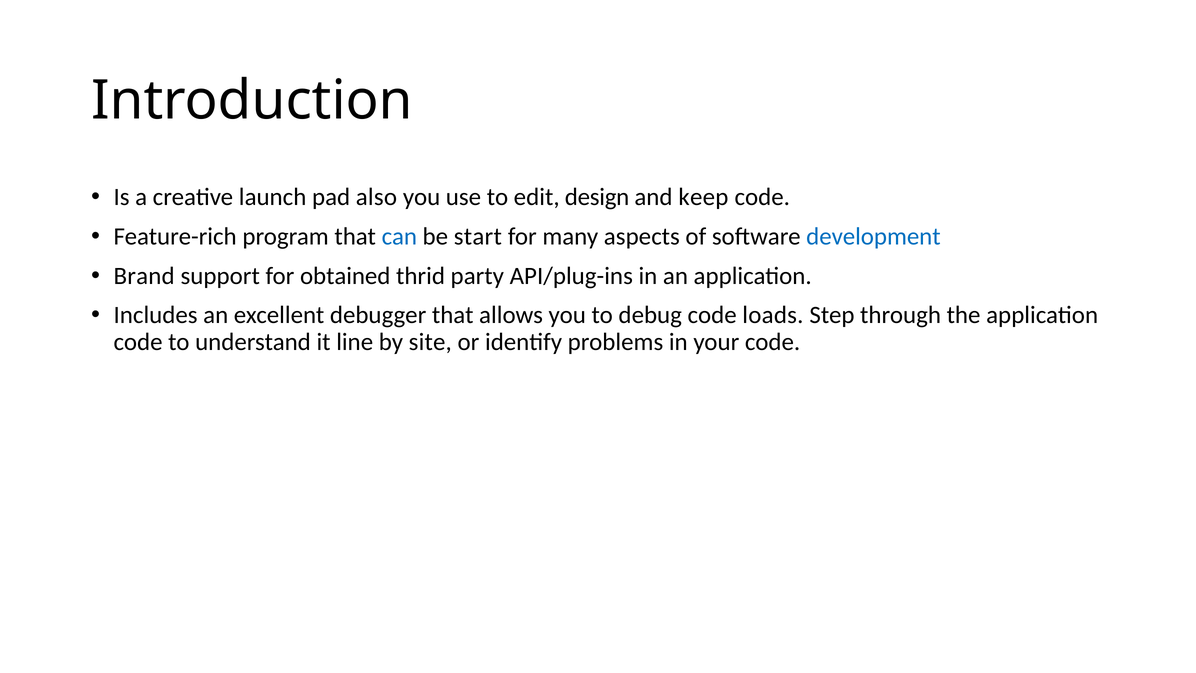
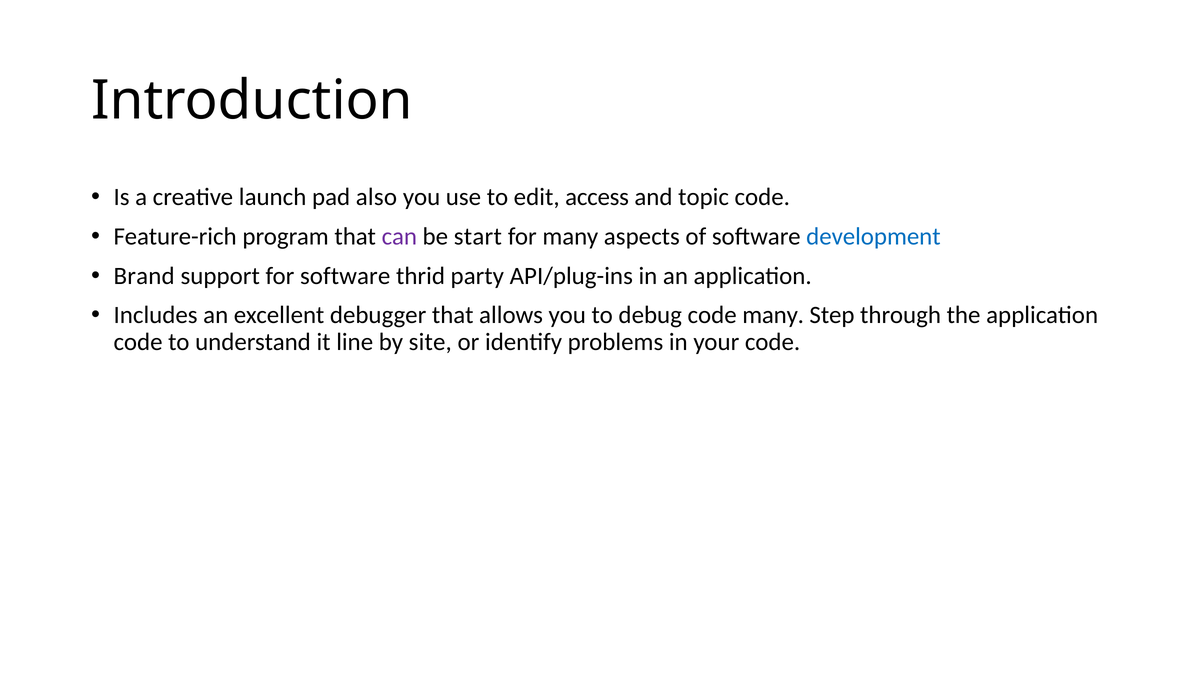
design: design -> access
keep: keep -> topic
can colour: blue -> purple
for obtained: obtained -> software
code loads: loads -> many
